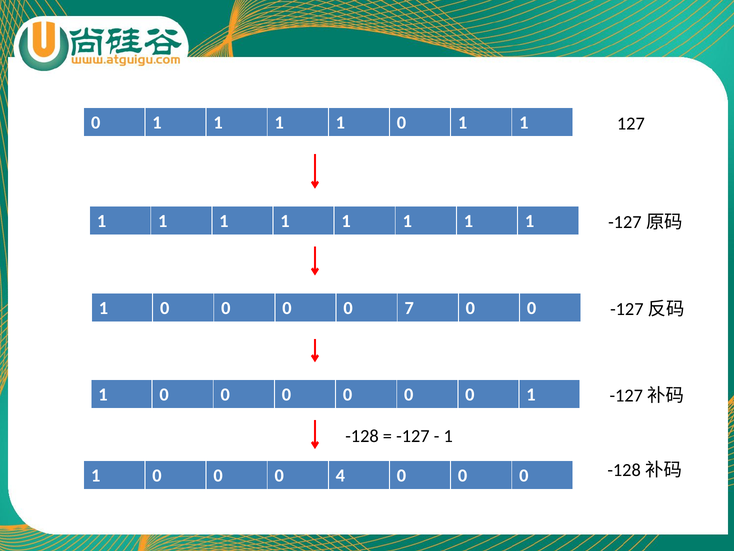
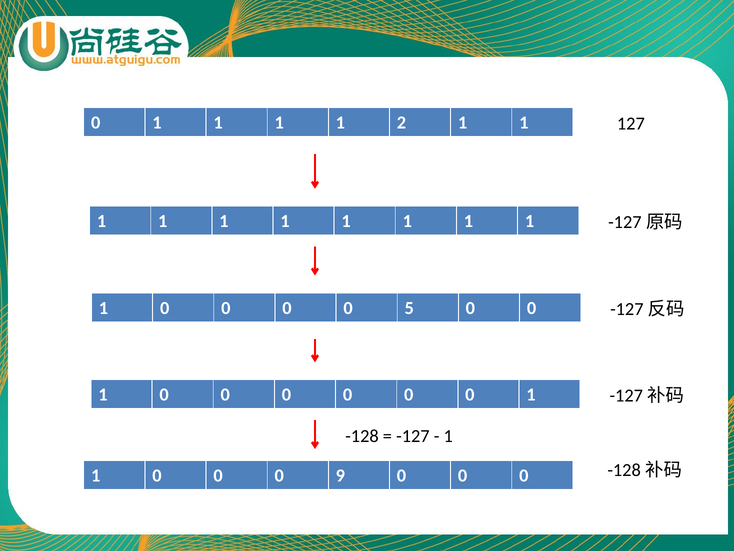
1 1 1 0: 0 -> 2
7: 7 -> 5
4: 4 -> 9
